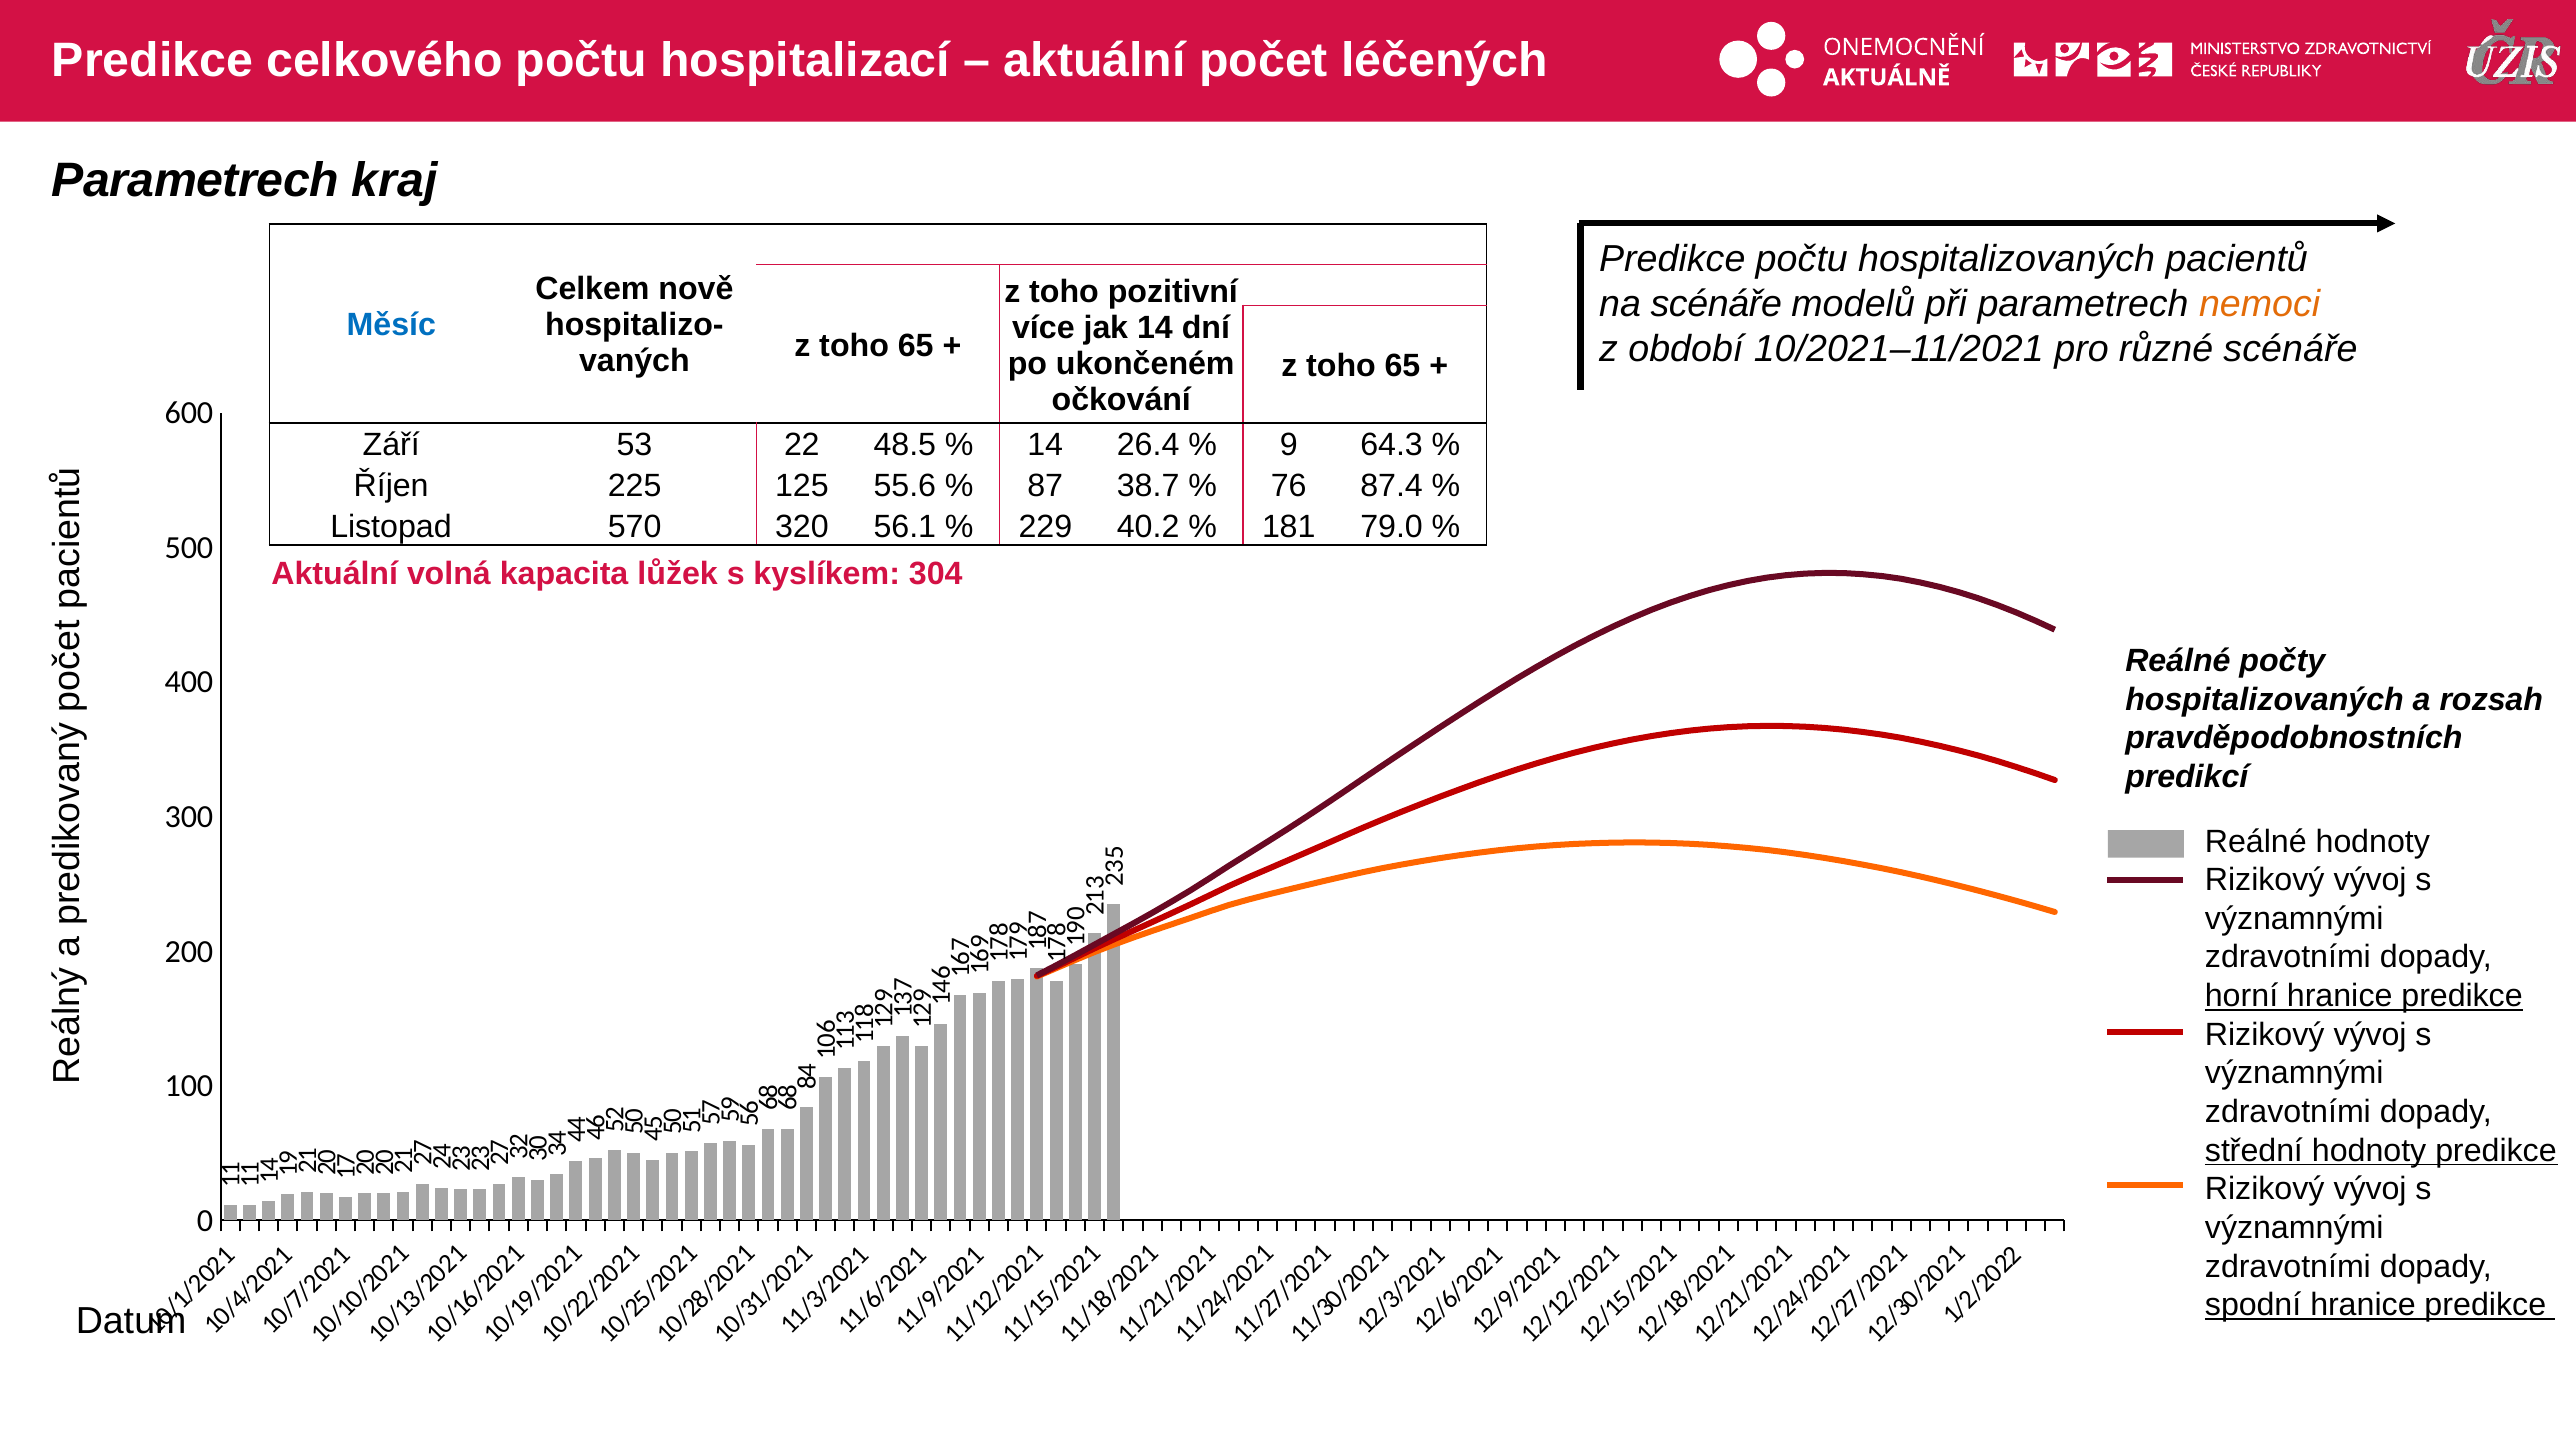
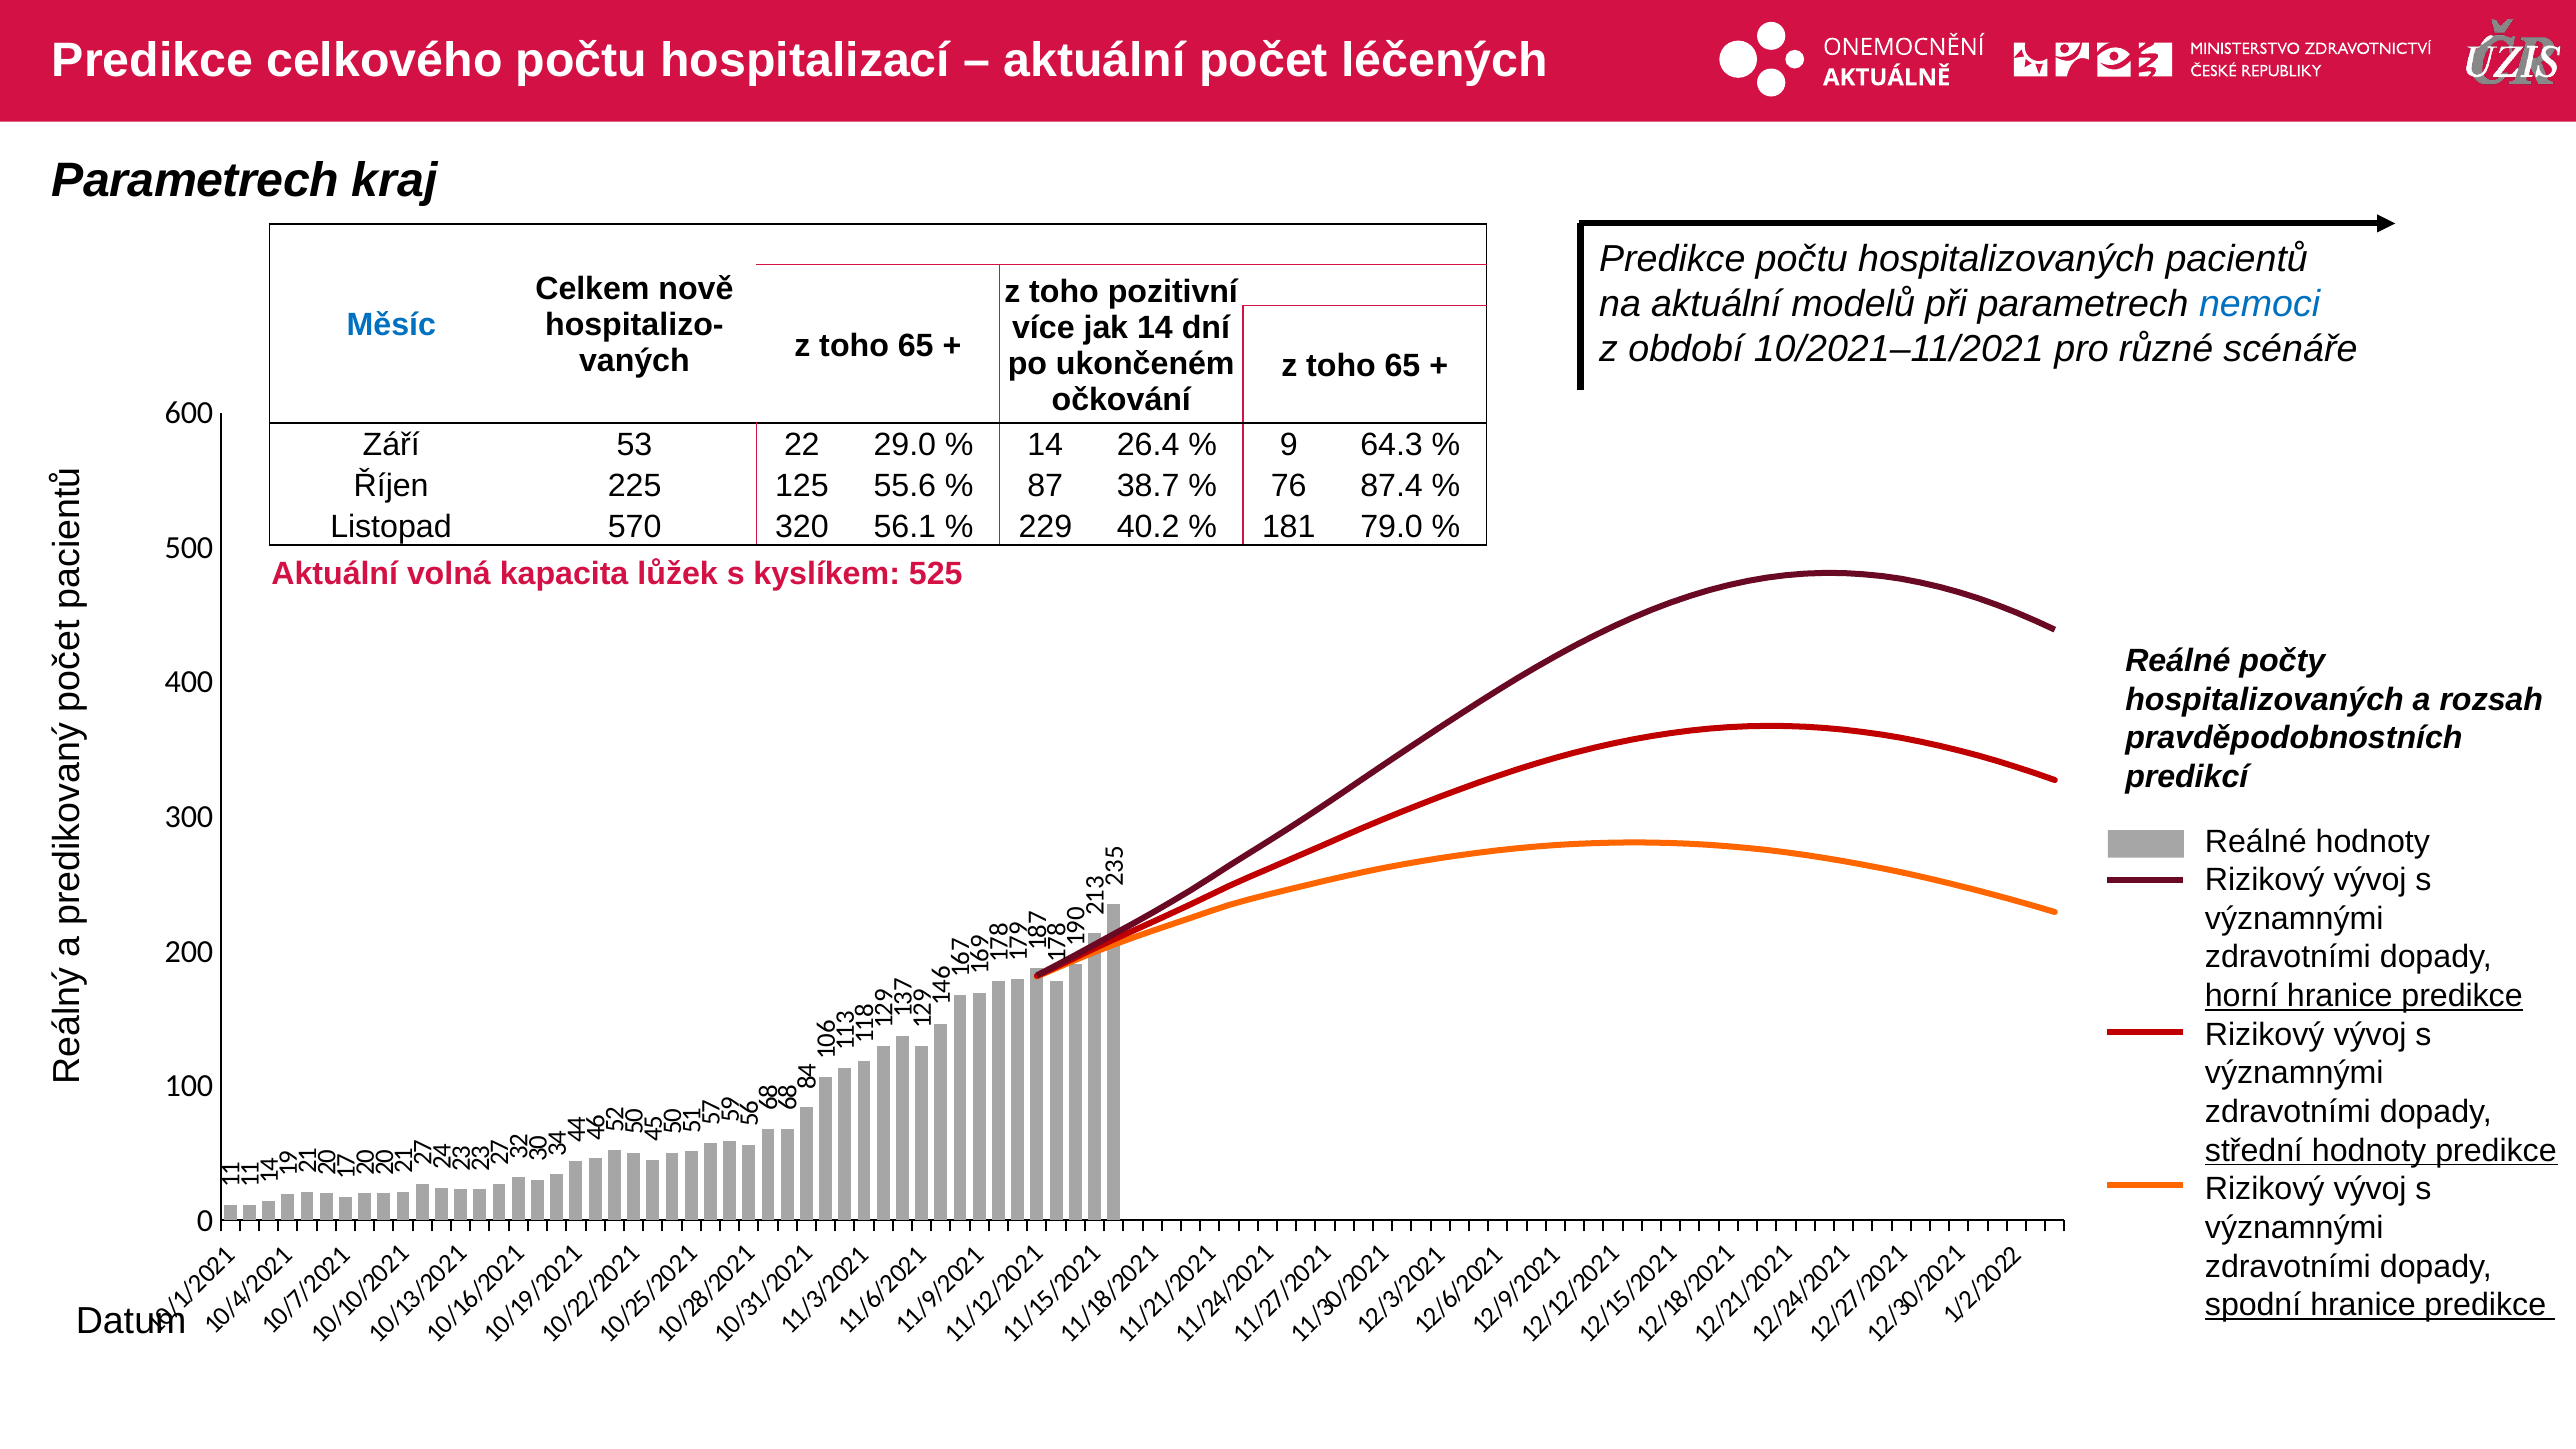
na scénáře: scénáře -> aktuální
nemoci colour: orange -> blue
48.5: 48.5 -> 29.0
304: 304 -> 525
